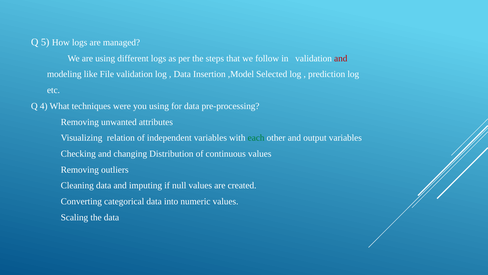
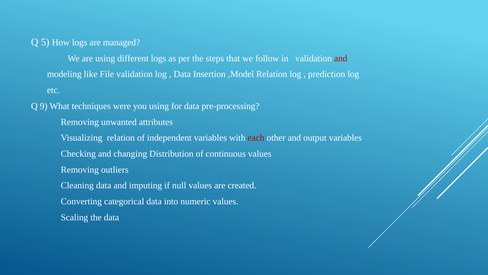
,Model Selected: Selected -> Relation
4: 4 -> 9
each colour: green -> red
